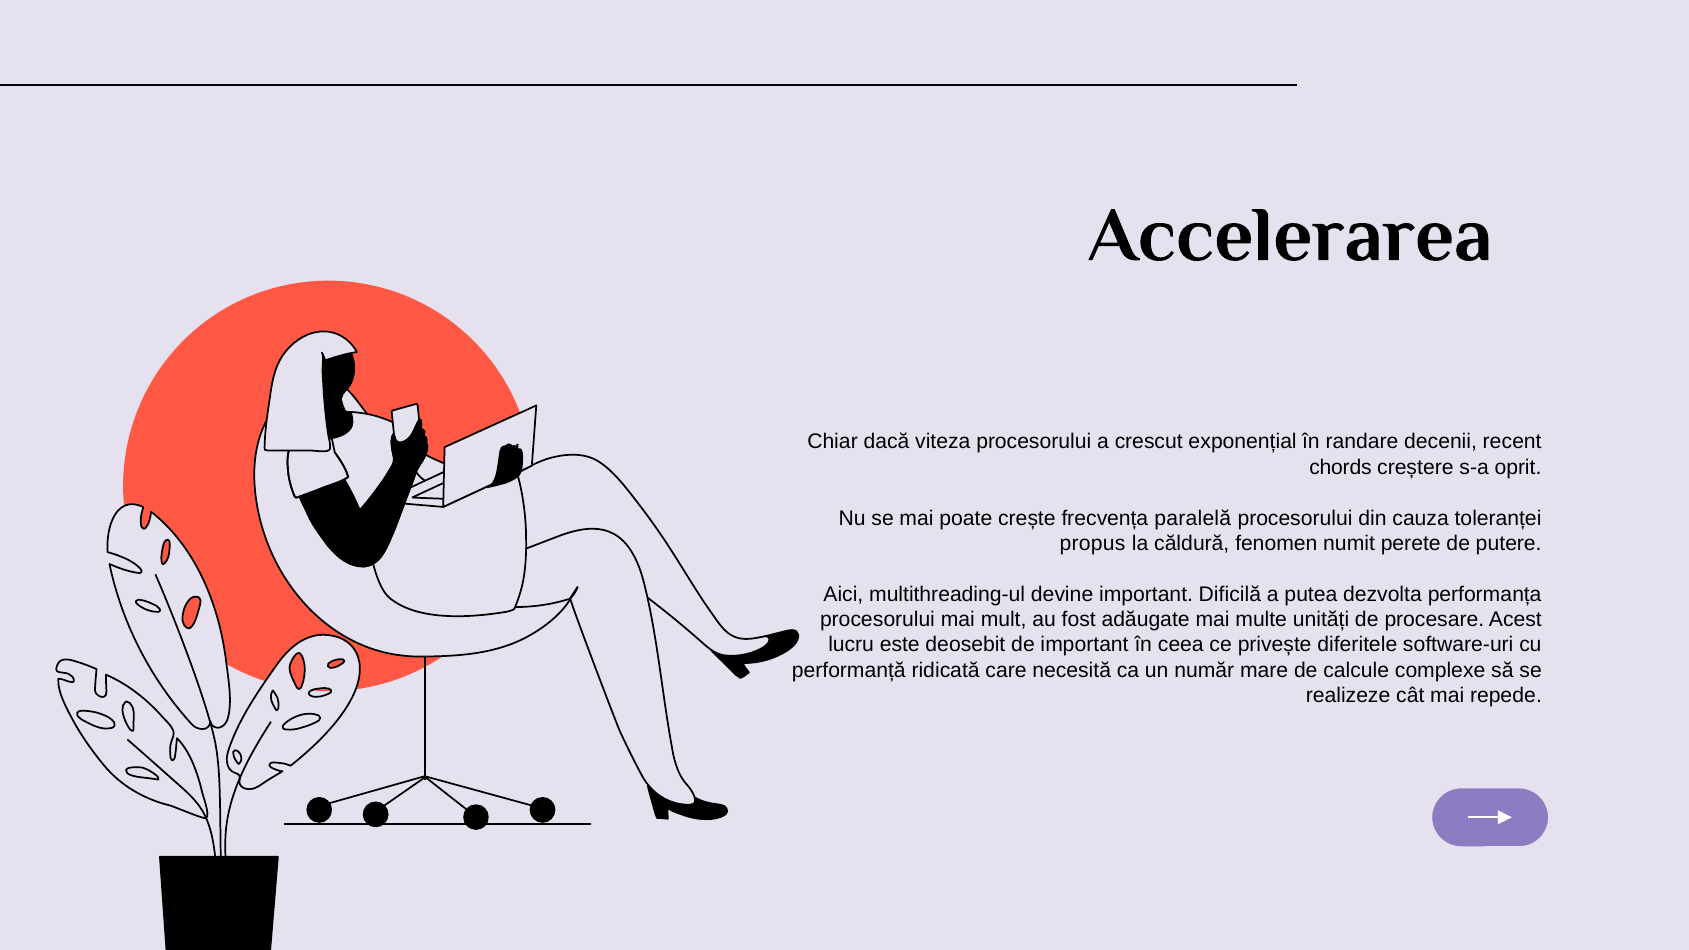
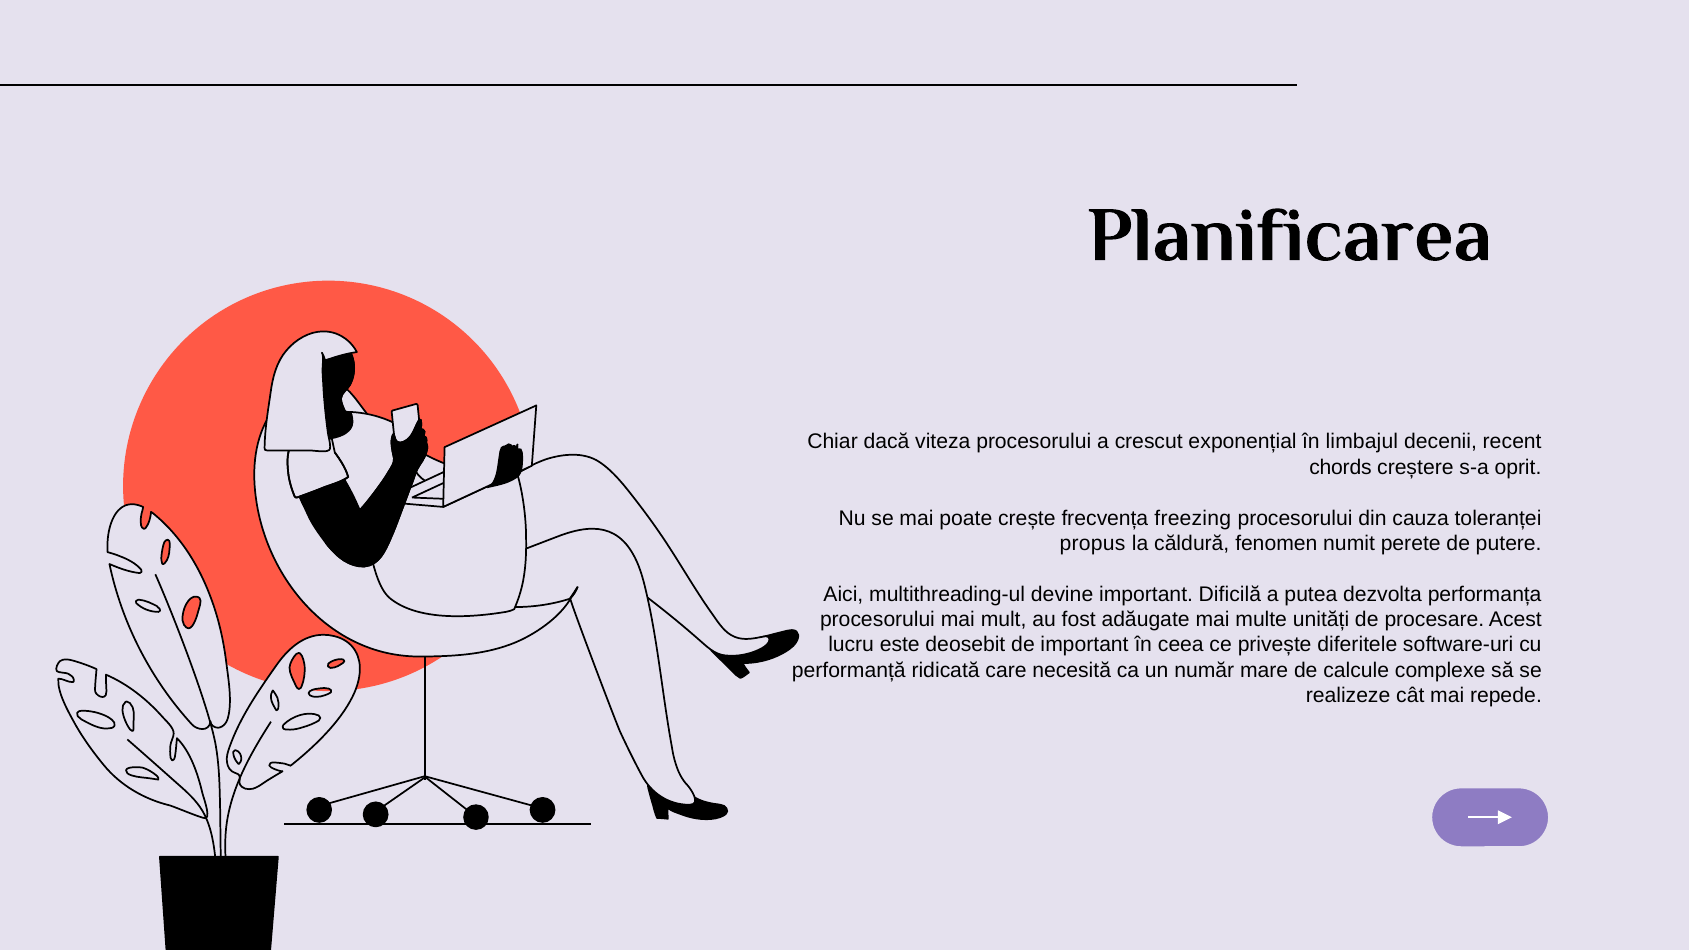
Accelerarea: Accelerarea -> Planificarea
randare: randare -> limbajul
paralelă: paralelă -> freezing
